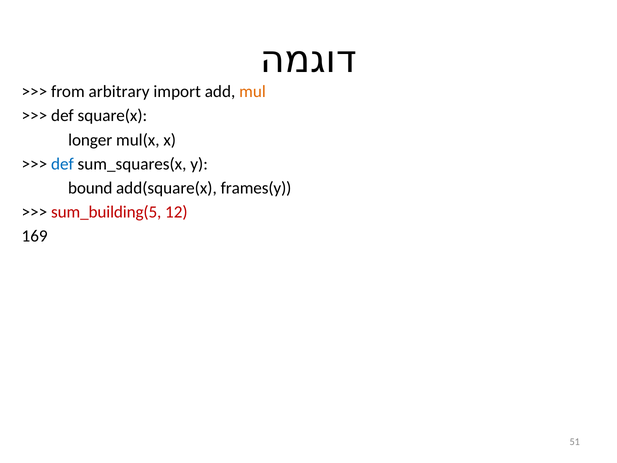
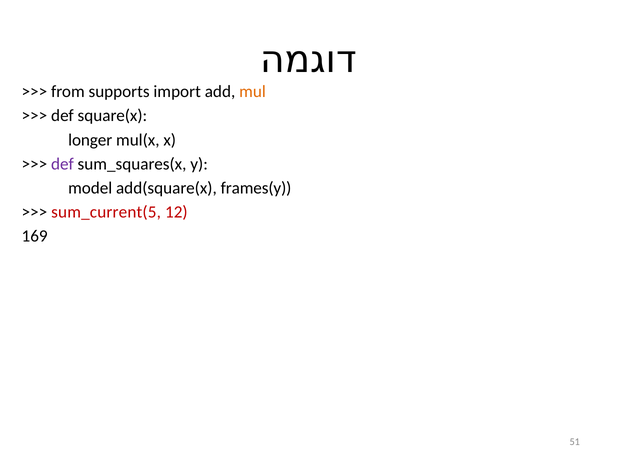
arbitrary: arbitrary -> supports
def at (62, 164) colour: blue -> purple
bound: bound -> model
sum_building(5: sum_building(5 -> sum_current(5
